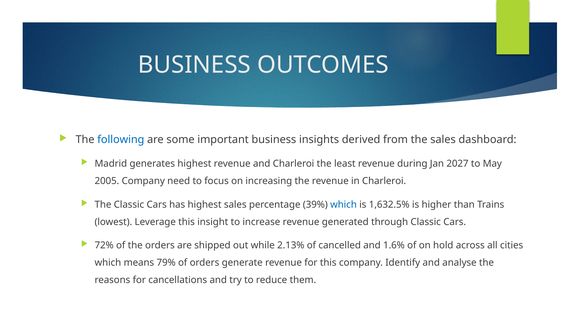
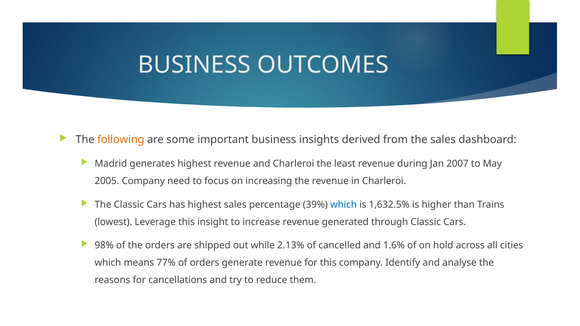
following colour: blue -> orange
2027: 2027 -> 2007
72%: 72% -> 98%
79%: 79% -> 77%
